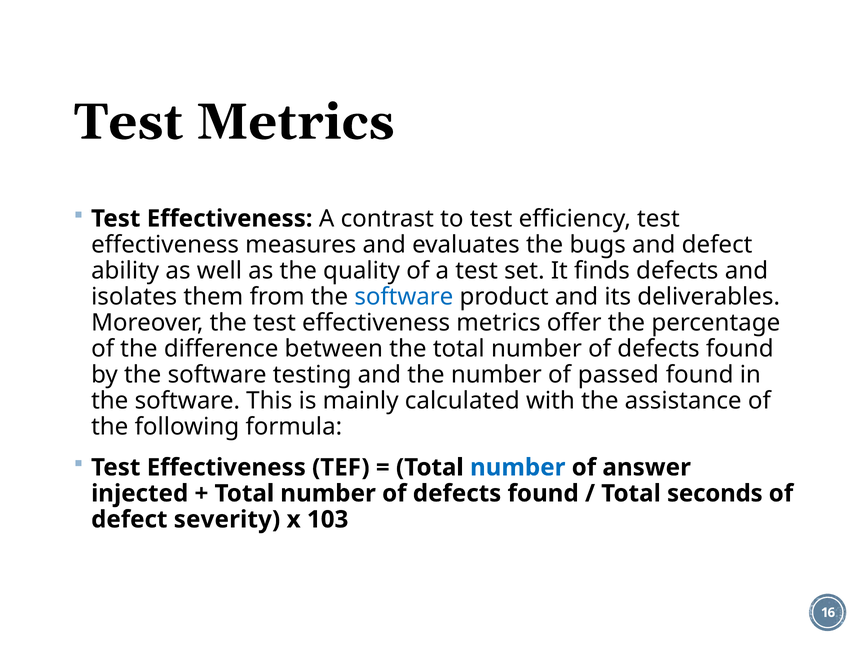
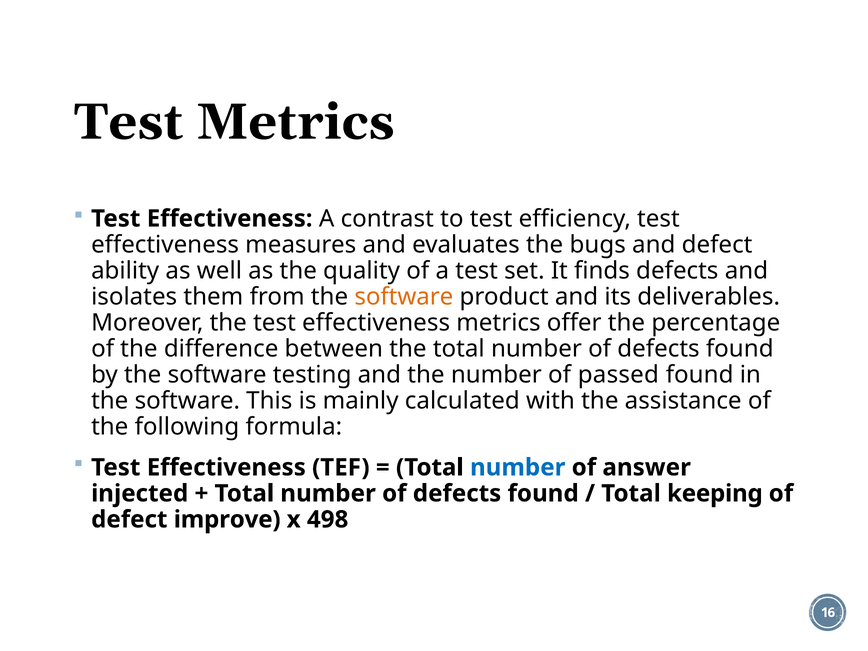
software at (404, 297) colour: blue -> orange
seconds: seconds -> keeping
severity: severity -> improve
103: 103 -> 498
